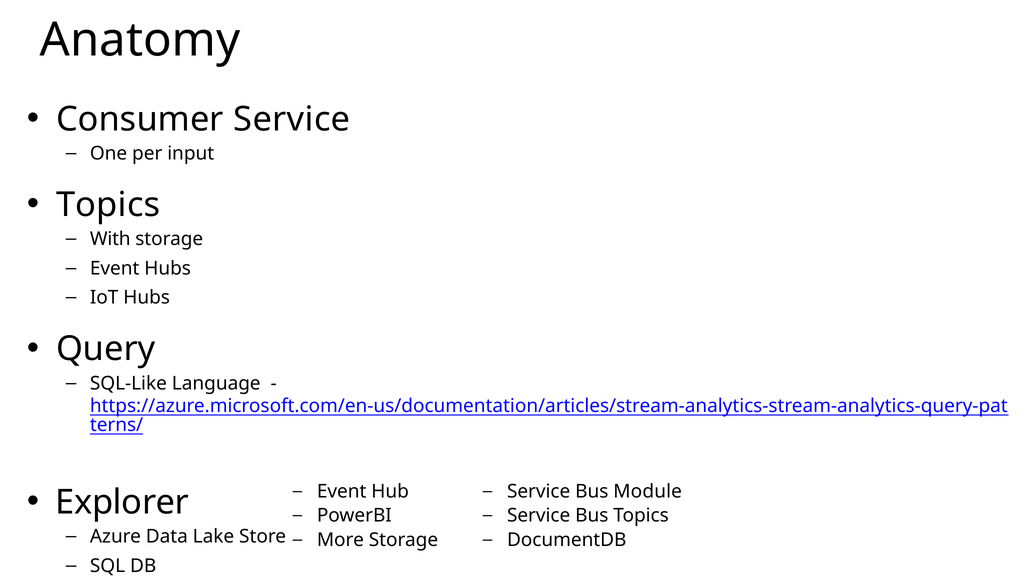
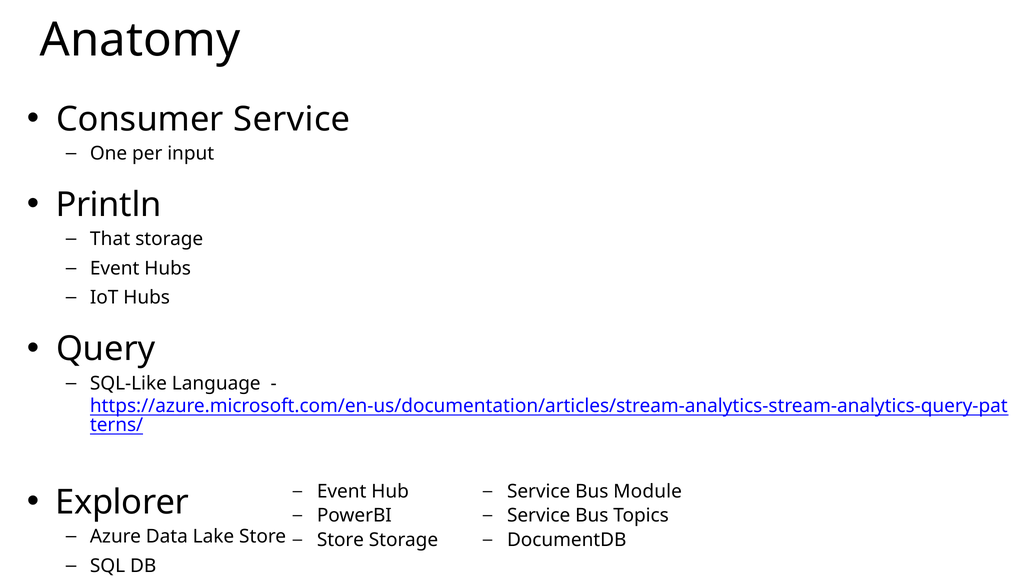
Topics at (108, 205): Topics -> Println
With: With -> That
More at (340, 541): More -> Store
